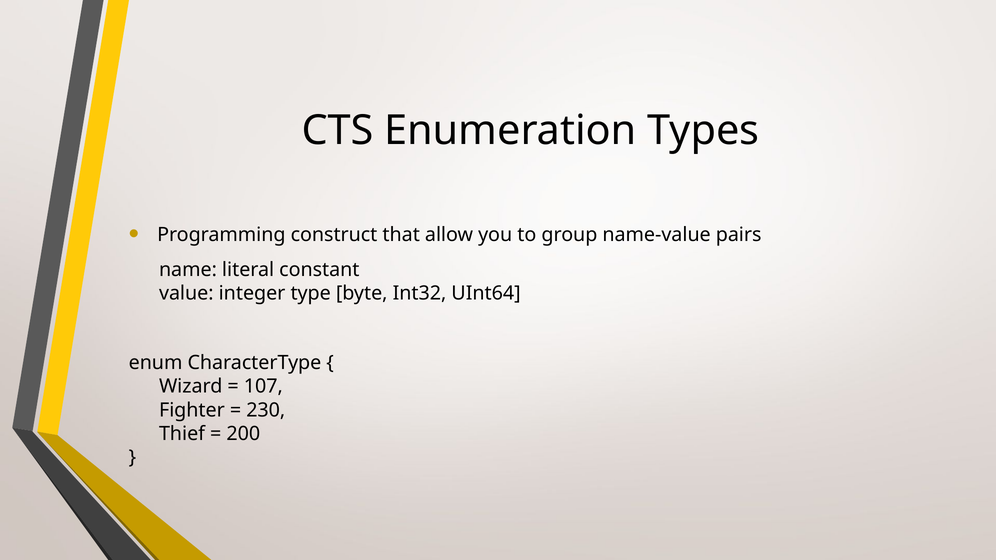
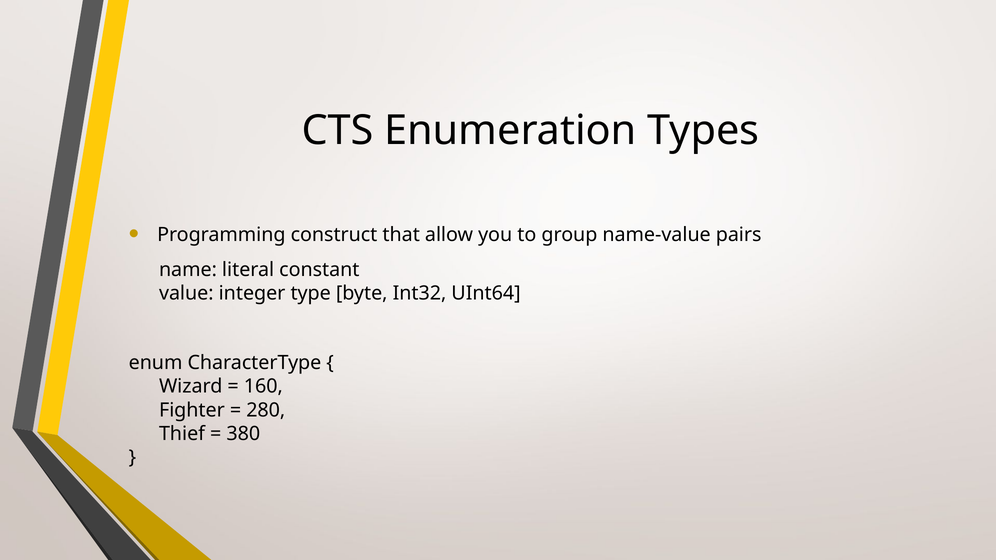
107: 107 -> 160
230: 230 -> 280
200: 200 -> 380
